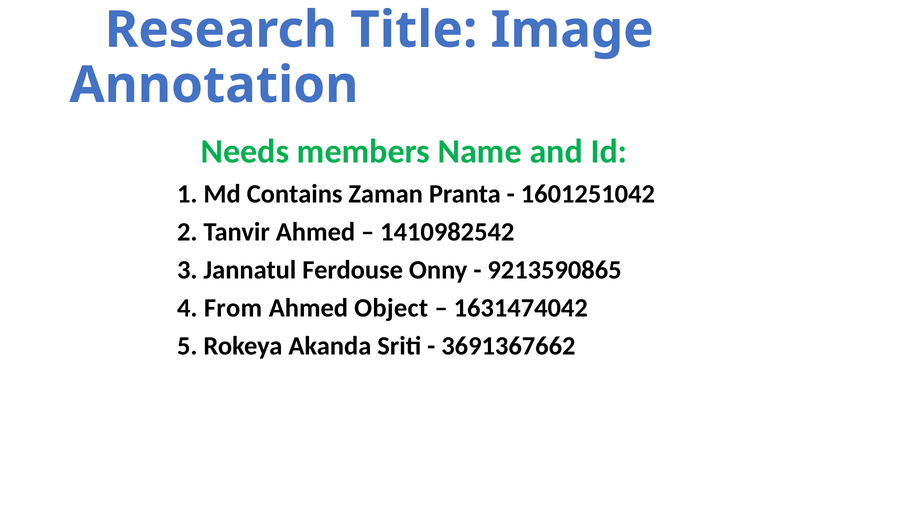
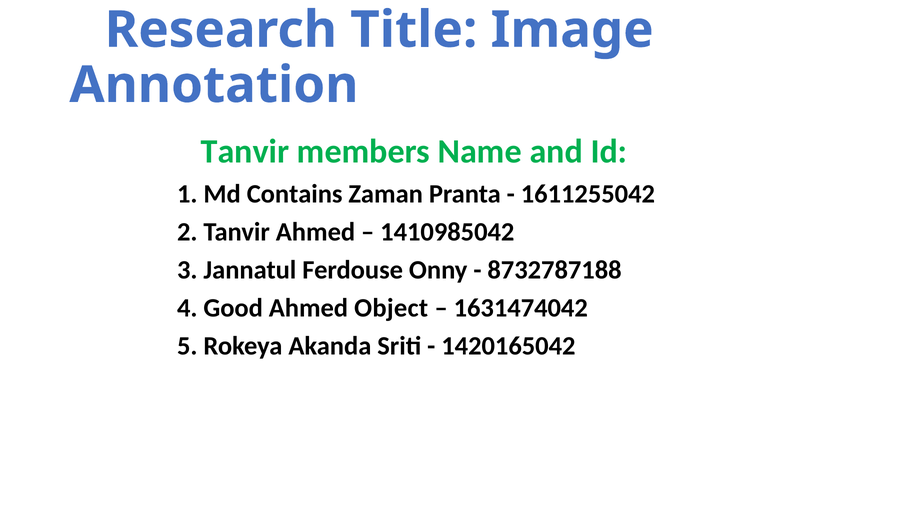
Needs at (245, 152): Needs -> Tanvir
1601251042: 1601251042 -> 1611255042
1410982542: 1410982542 -> 1410985042
9213590865: 9213590865 -> 8732787188
From: From -> Good
3691367662: 3691367662 -> 1420165042
